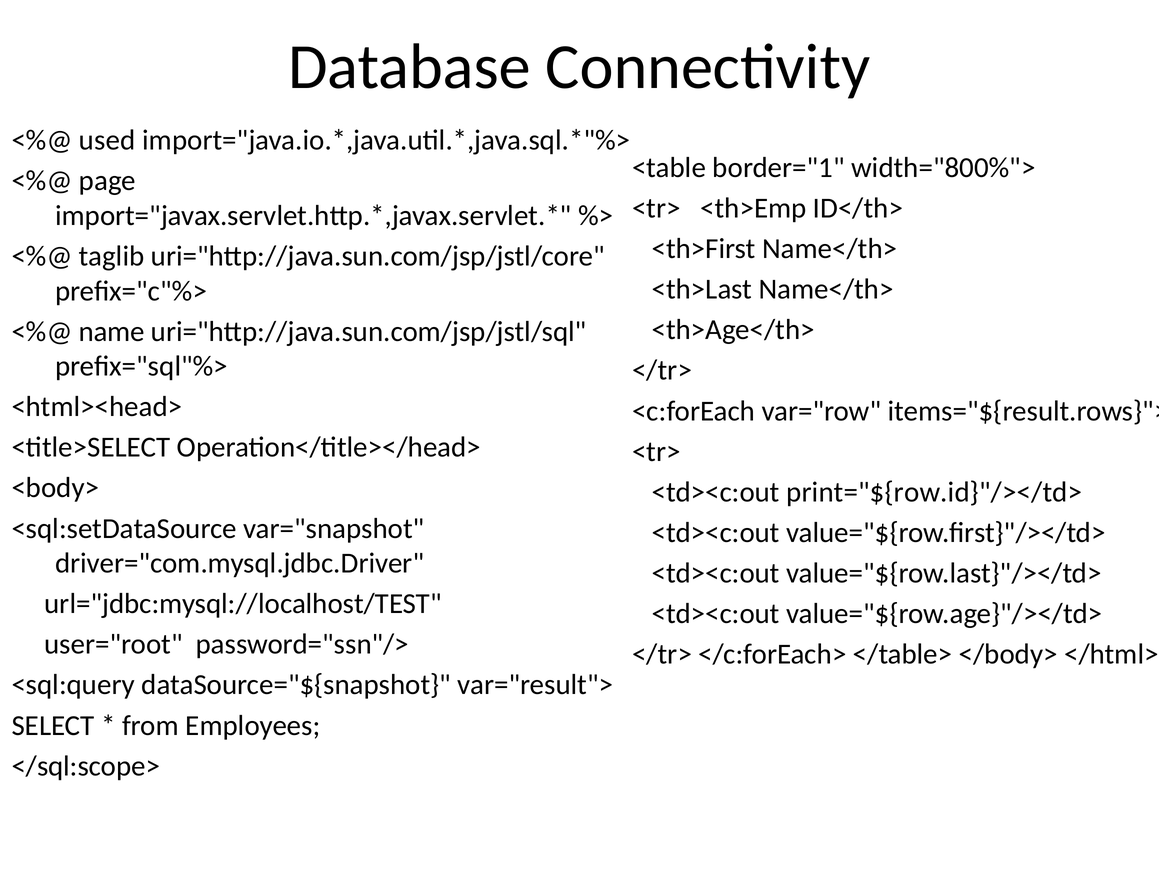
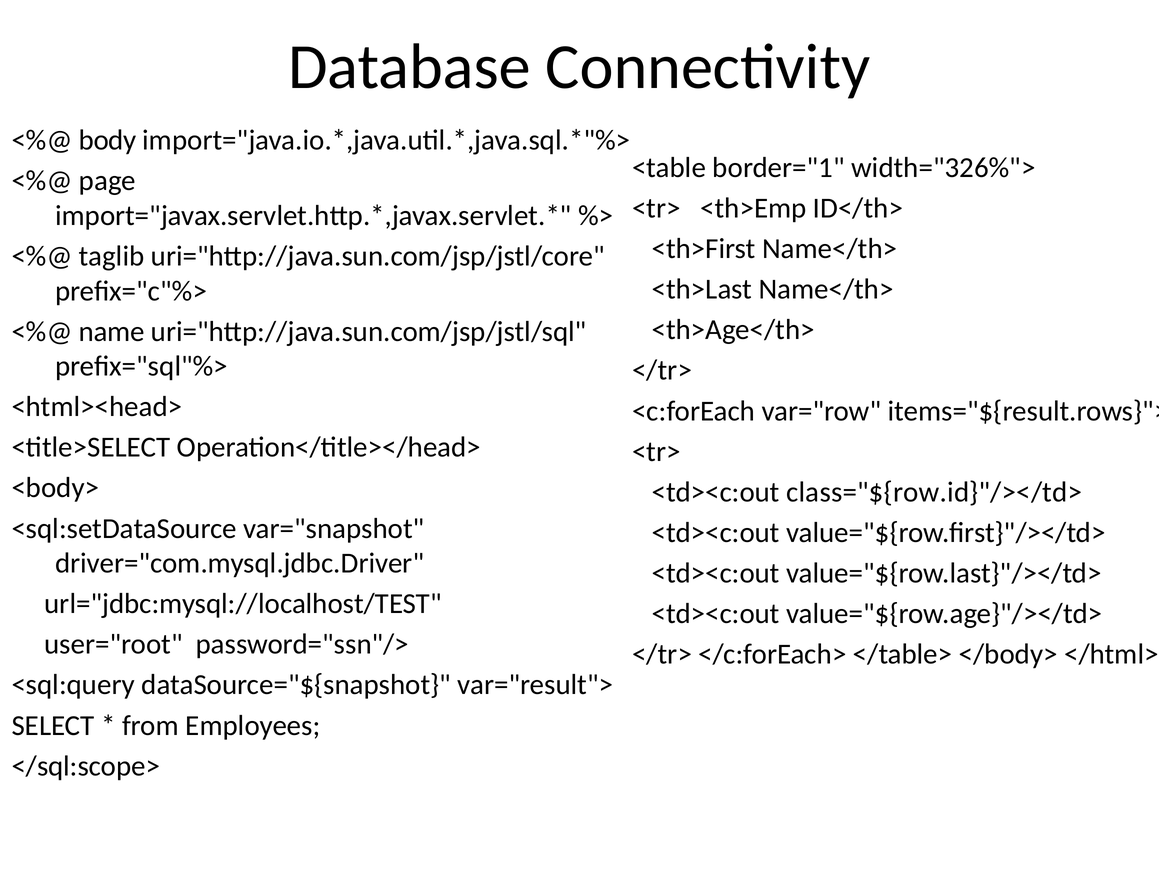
used: used -> body
width="800%">: width="800%"> -> width="326%">
print="${row.id}"/></td>: print="${row.id}"/></td> -> class="${row.id}"/></td>
